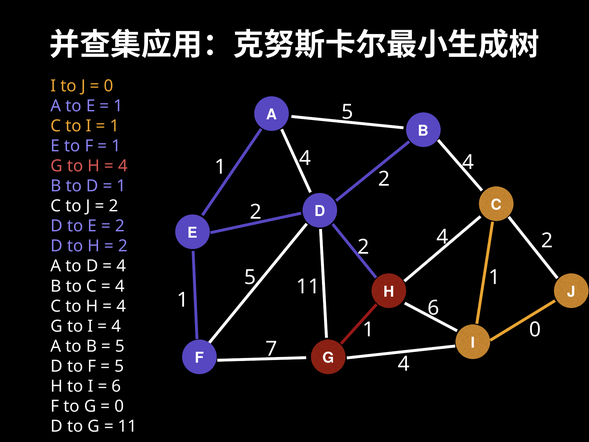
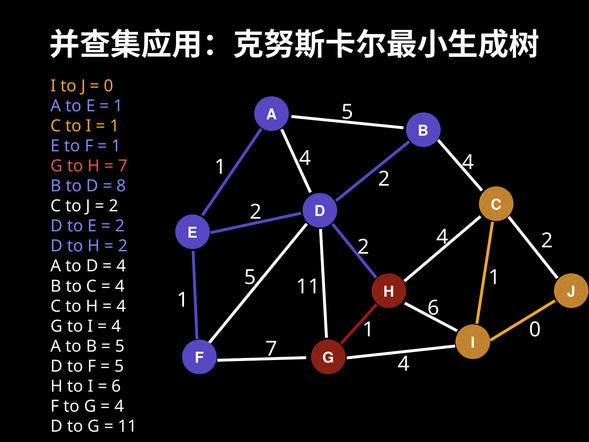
4 at (123, 166): 4 -> 7
1 at (121, 186): 1 -> 8
0 at (119, 406): 0 -> 4
